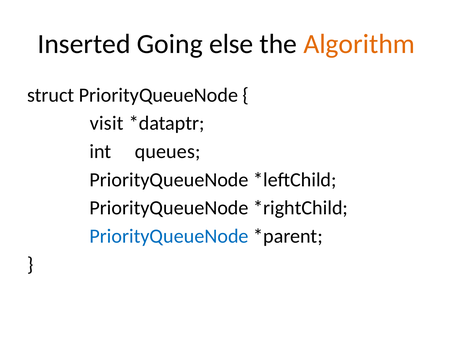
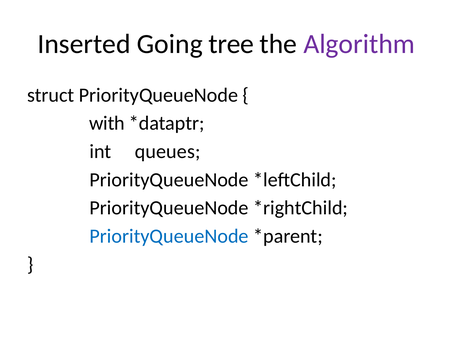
else: else -> tree
Algorithm colour: orange -> purple
visit: visit -> with
